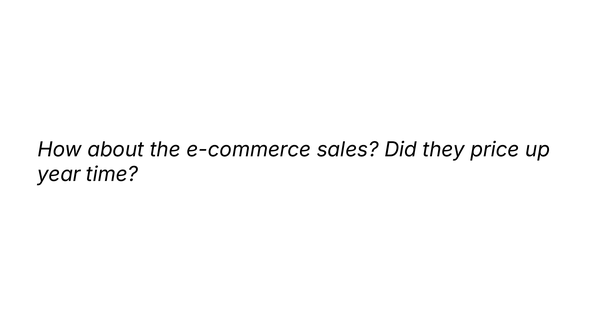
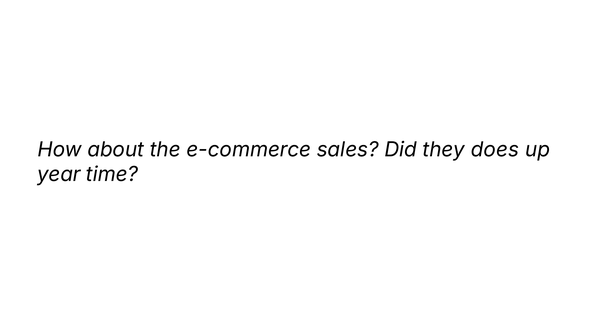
price: price -> does
